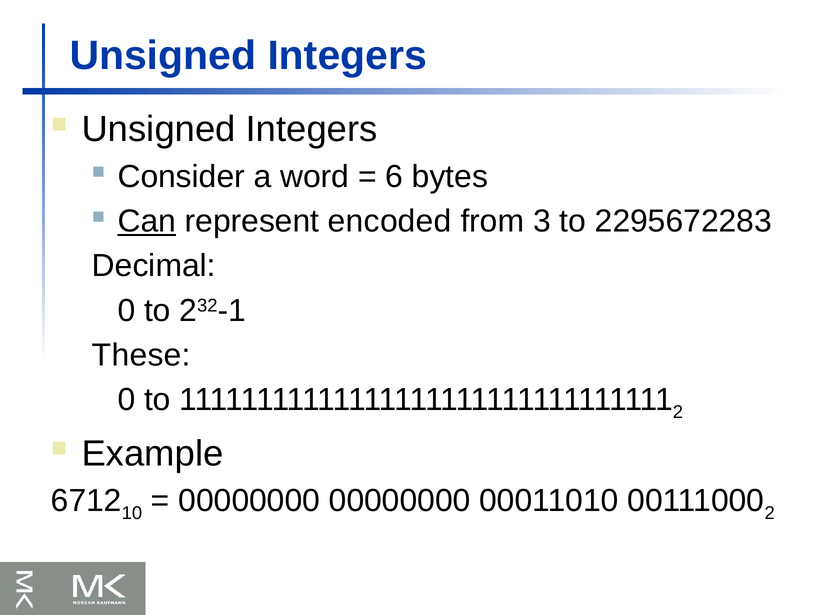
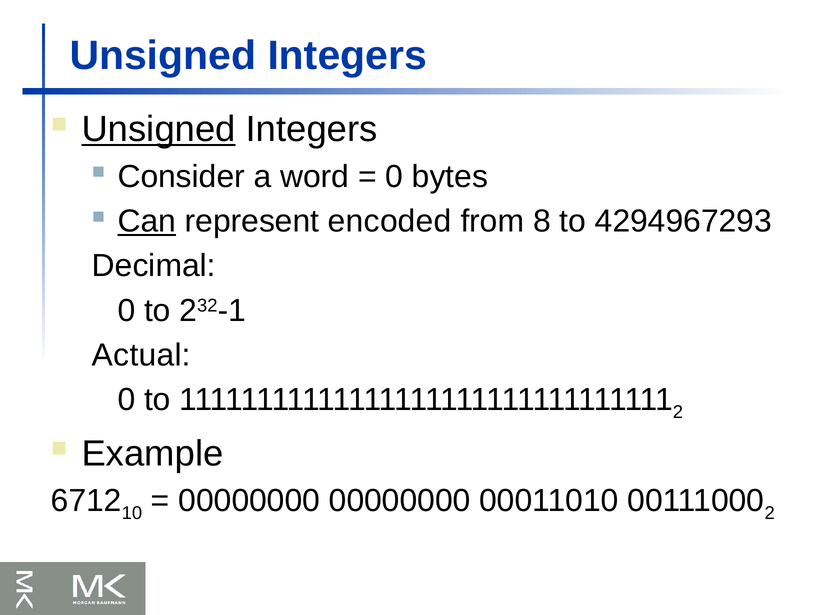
Unsigned at (159, 129) underline: none -> present
6 at (394, 177): 6 -> 0
3: 3 -> 8
2295672283: 2295672283 -> 4294967293
These: These -> Actual
